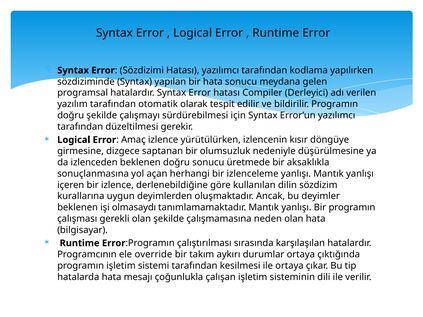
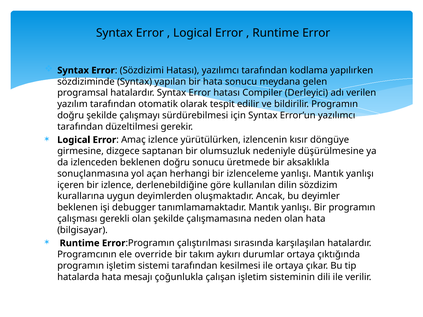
olmasaydı: olmasaydı -> debugger
